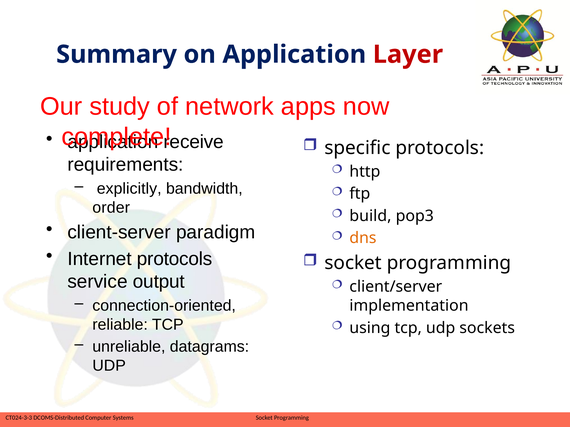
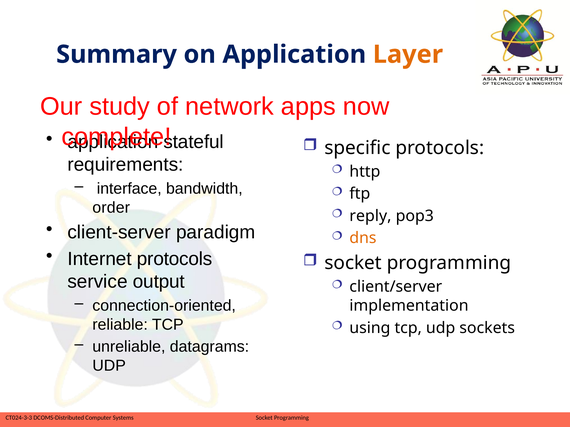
Layer colour: red -> orange
receive: receive -> stateful
explicitly: explicitly -> interface
build: build -> reply
